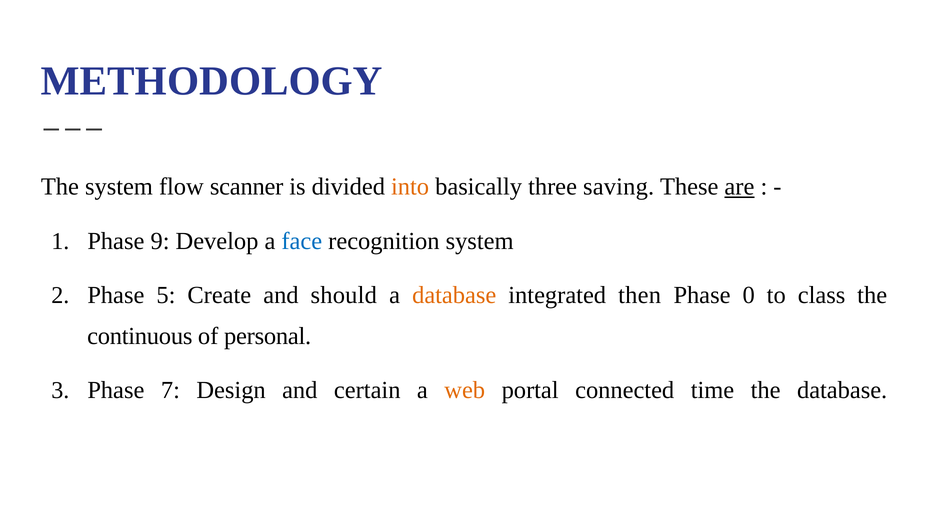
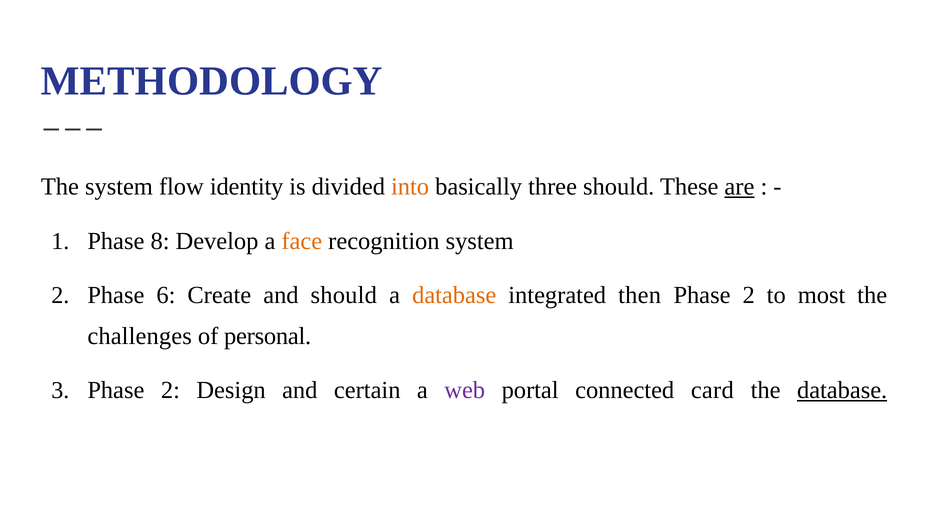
scanner: scanner -> identity
three saving: saving -> should
9: 9 -> 8
face colour: blue -> orange
5: 5 -> 6
0 at (749, 295): 0 -> 2
class: class -> most
continuous: continuous -> challenges
3 Phase 7: 7 -> 2
web colour: orange -> purple
time: time -> card
database at (842, 390) underline: none -> present
